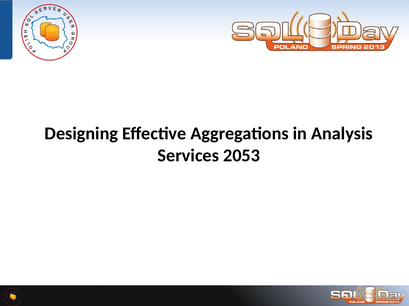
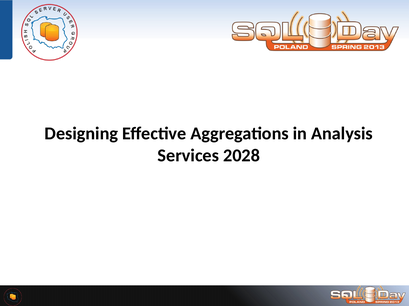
2053: 2053 -> 2028
